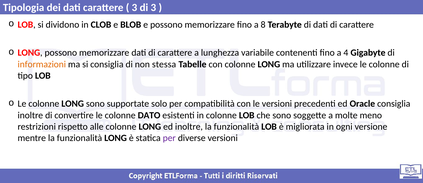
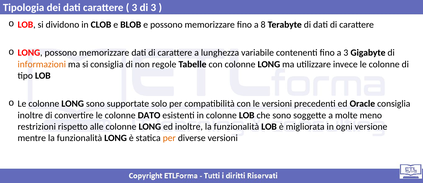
a 4: 4 -> 3
stessa: stessa -> regole
per at (169, 138) colour: purple -> orange
